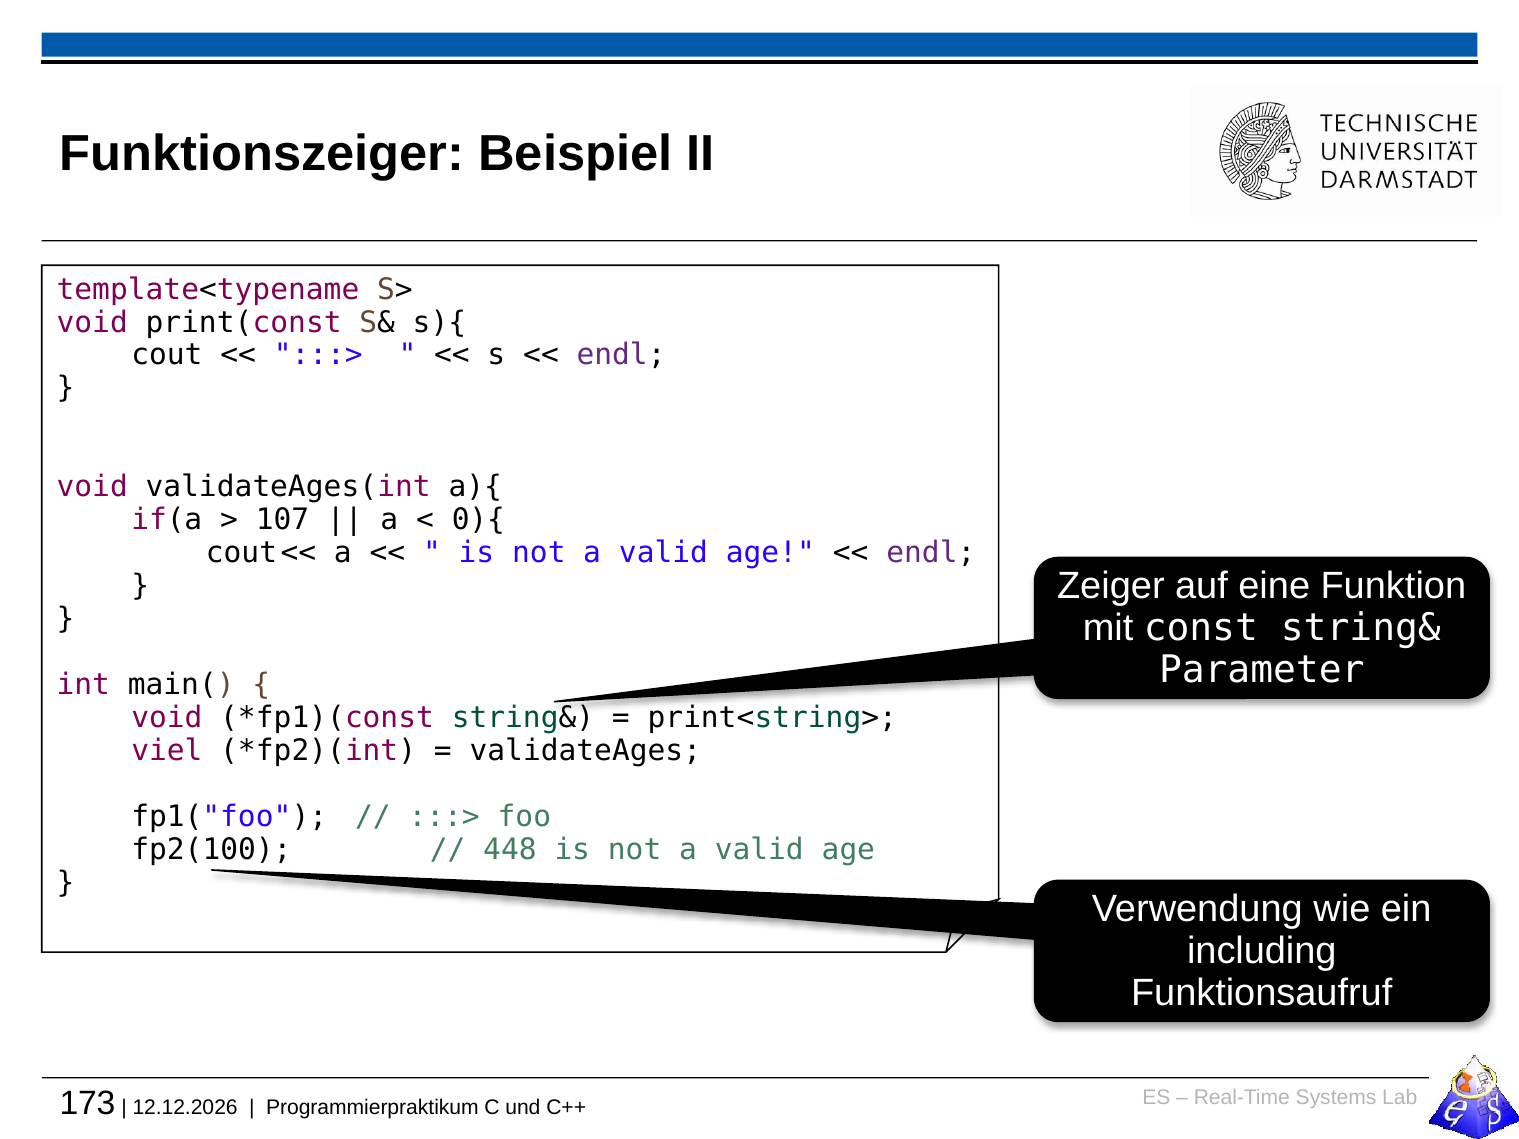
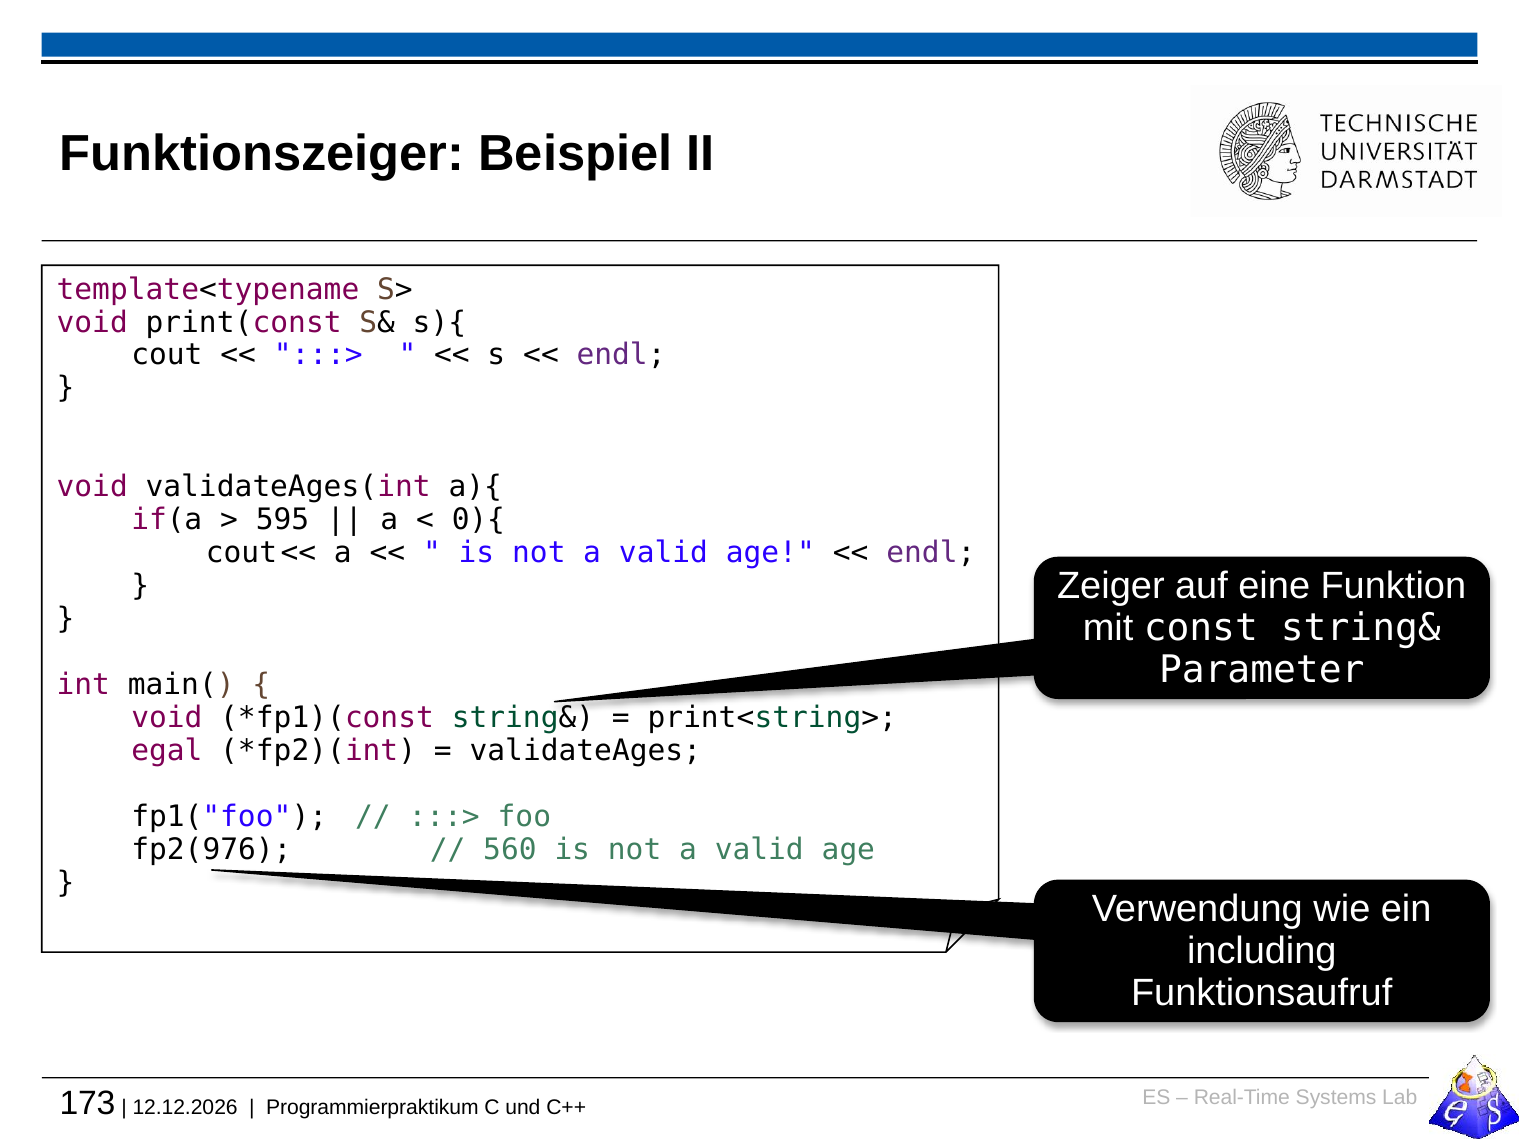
107: 107 -> 595
viel: viel -> egal
fp2(100: fp2(100 -> fp2(976
448: 448 -> 560
